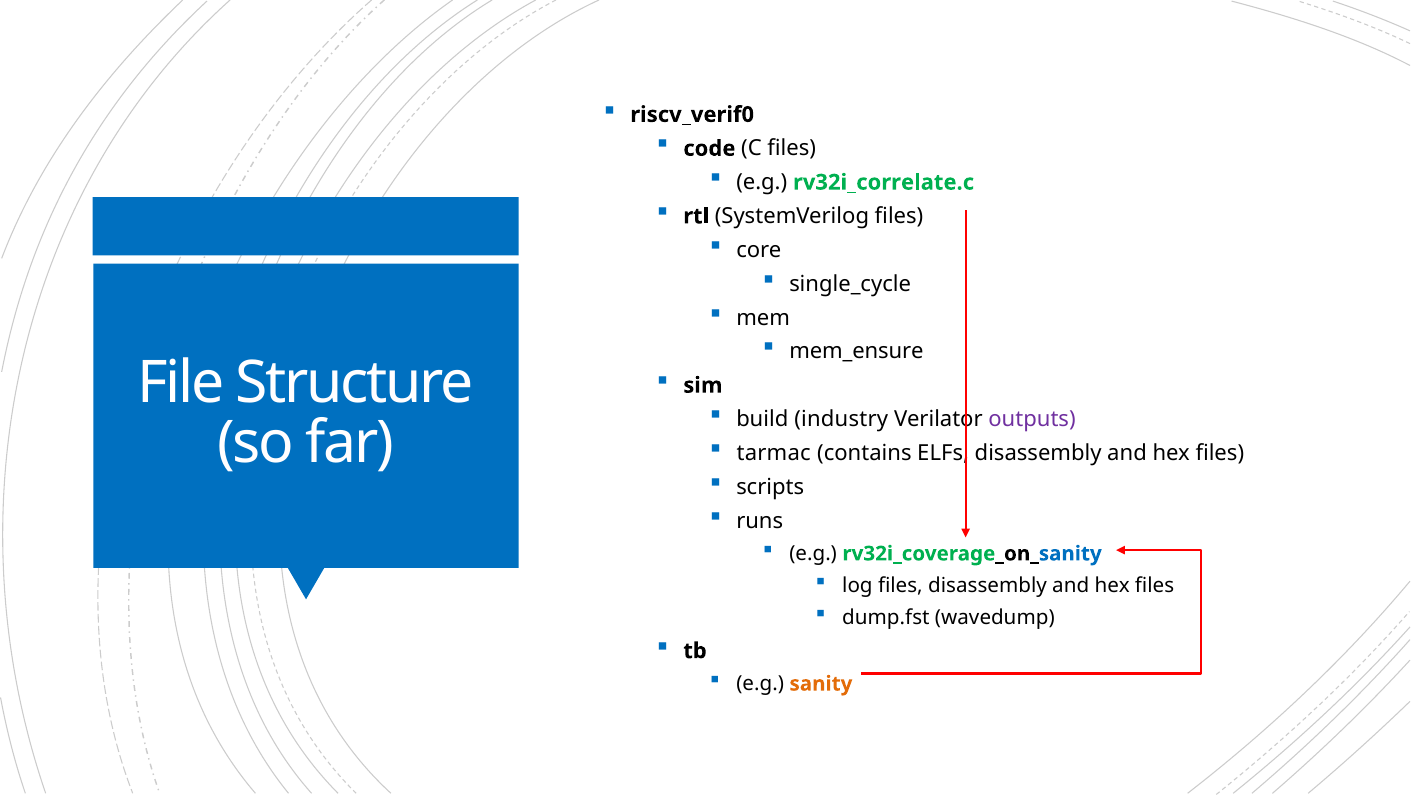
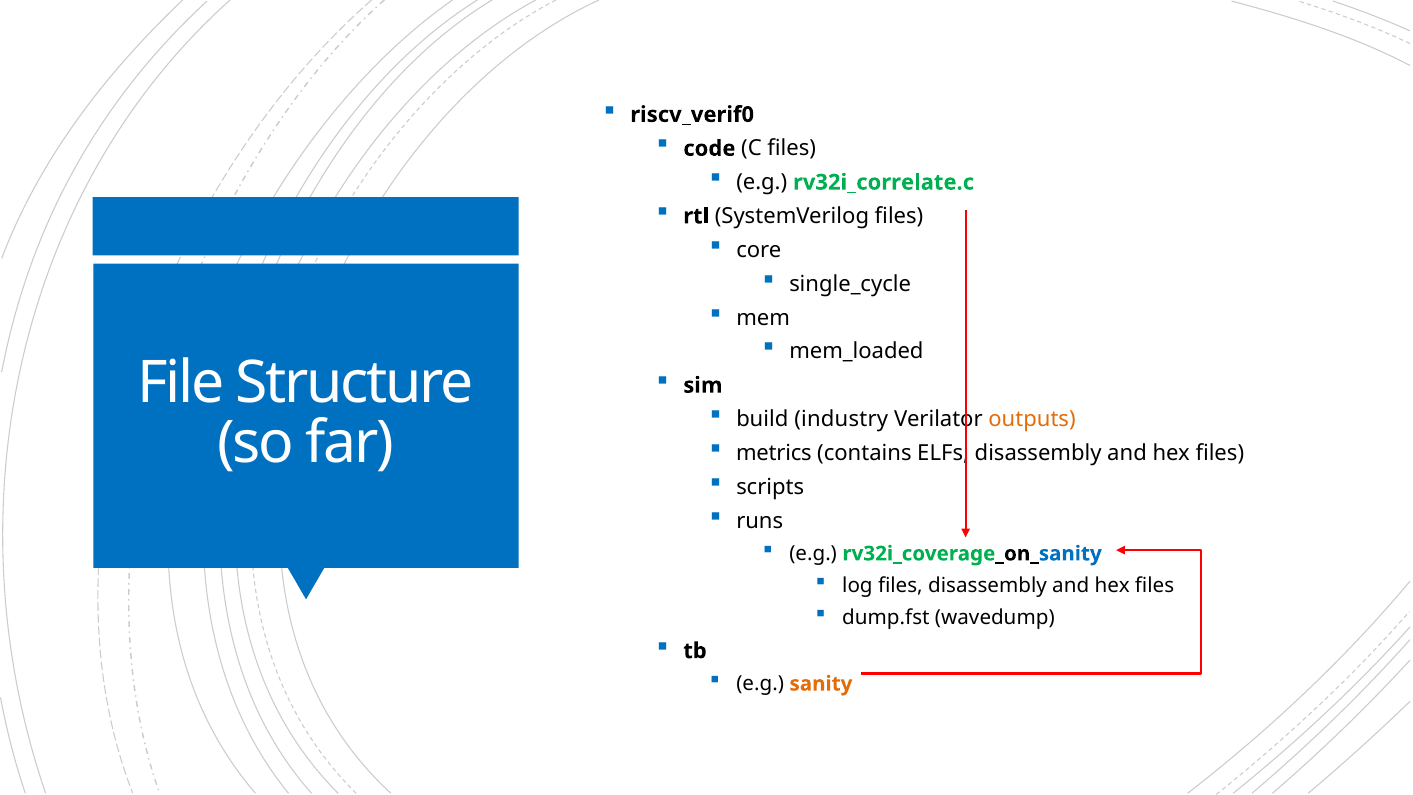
mem_ensure: mem_ensure -> mem_loaded
outputs colour: purple -> orange
tarmac: tarmac -> metrics
